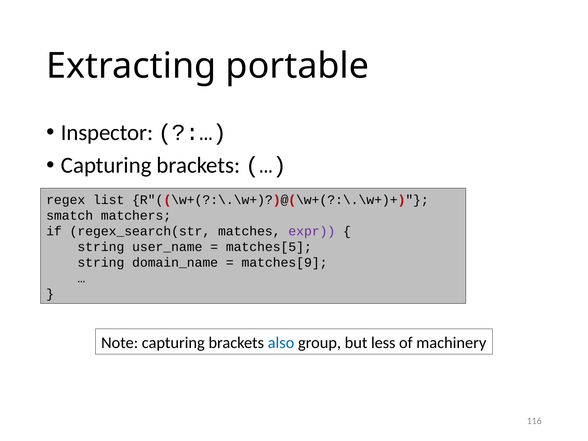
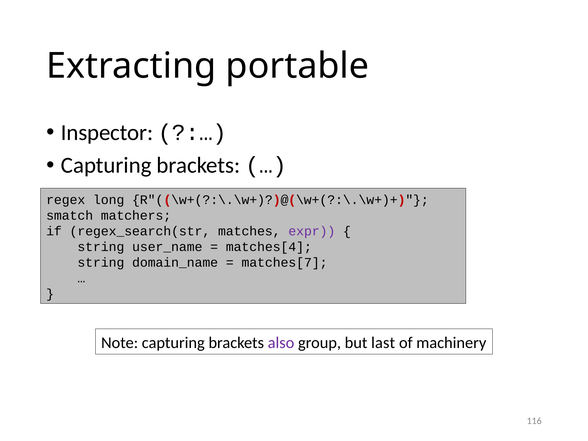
list: list -> long
matches[5: matches[5 -> matches[4
matches[9: matches[9 -> matches[7
also colour: blue -> purple
less: less -> last
